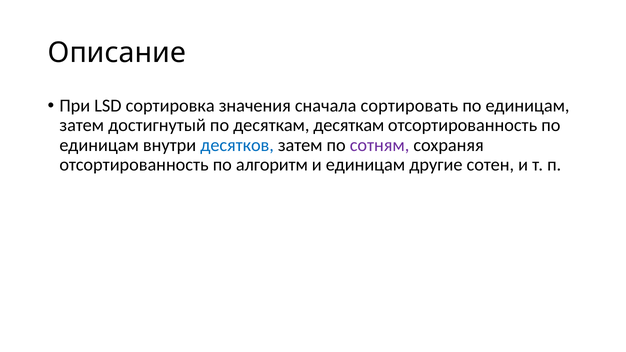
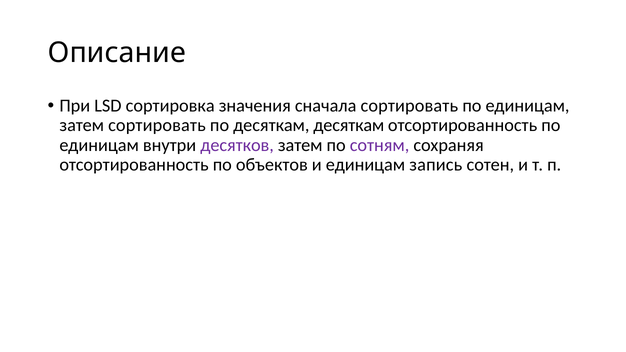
затем достигнутый: достигнутый -> сортировать
десятков colour: blue -> purple
алгоритм: алгоритм -> объектов
другие: другие -> запись
